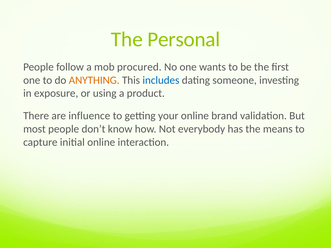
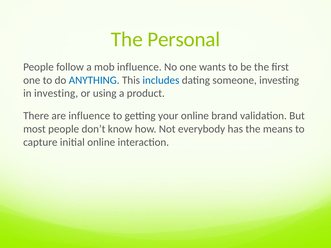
mob procured: procured -> influence
ANYTHING colour: orange -> blue
in exposure: exposure -> investing
